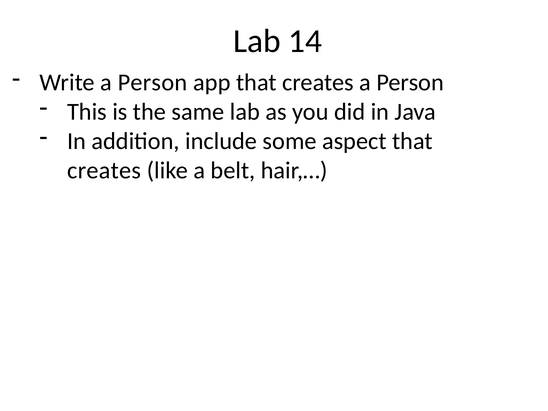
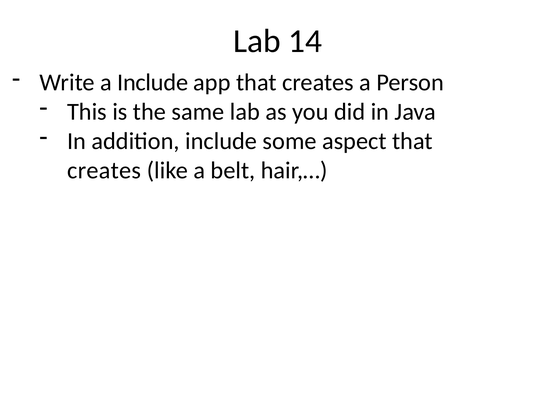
Write a Person: Person -> Include
